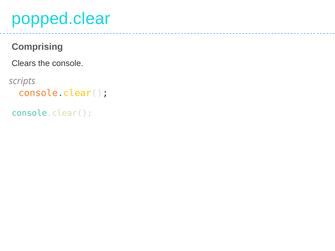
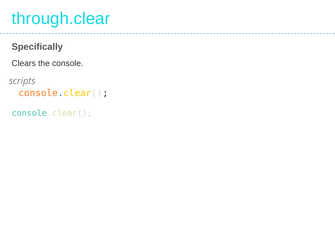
popped.clear: popped.clear -> through.clear
Comprising: Comprising -> Specifically
